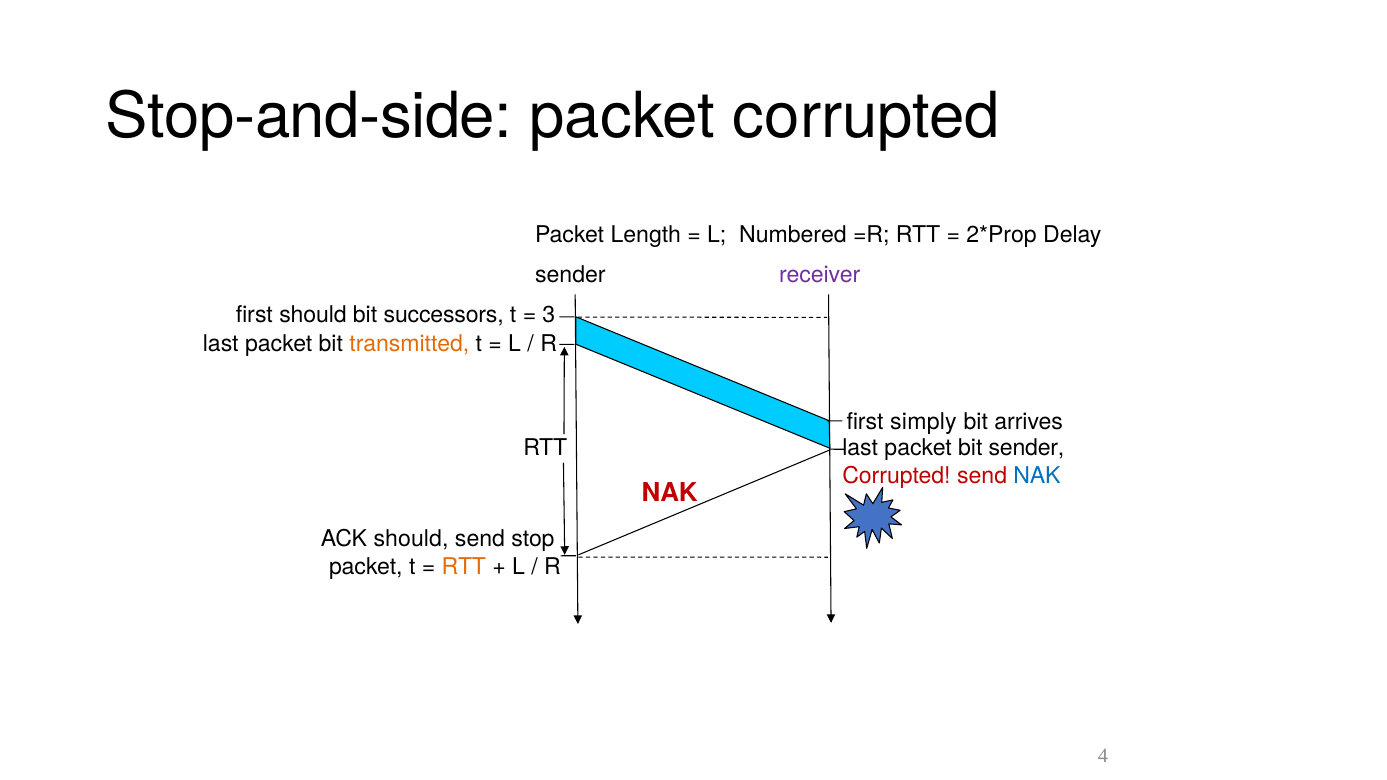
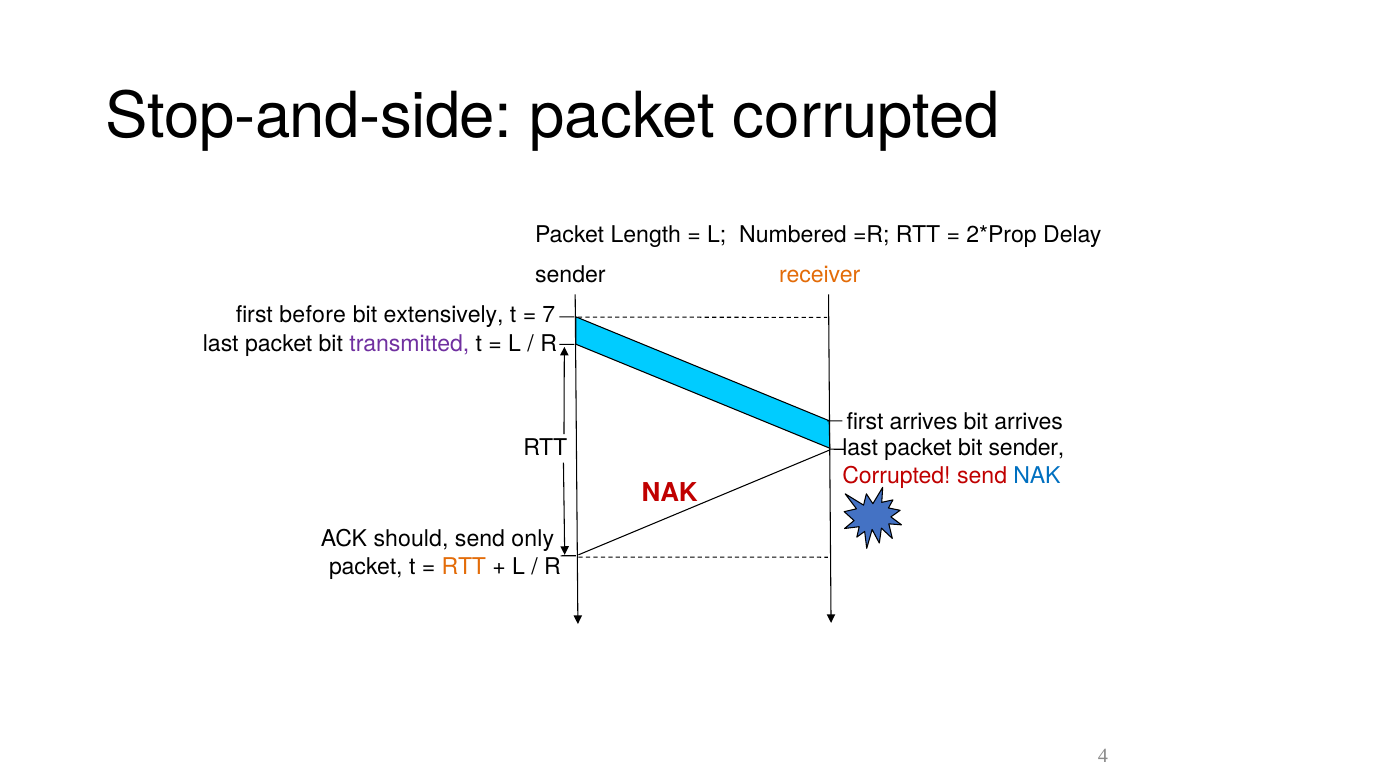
receiver colour: purple -> orange
first should: should -> before
successors: successors -> extensively
3: 3 -> 7
transmitted colour: orange -> purple
first simply: simply -> arrives
stop: stop -> only
